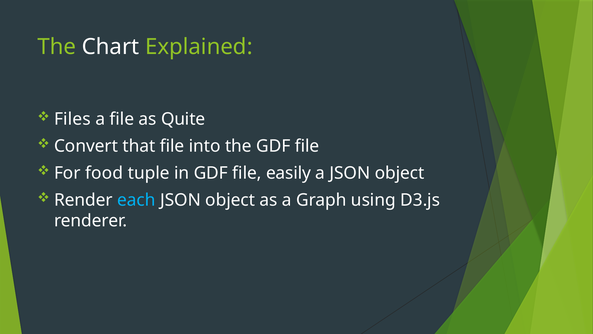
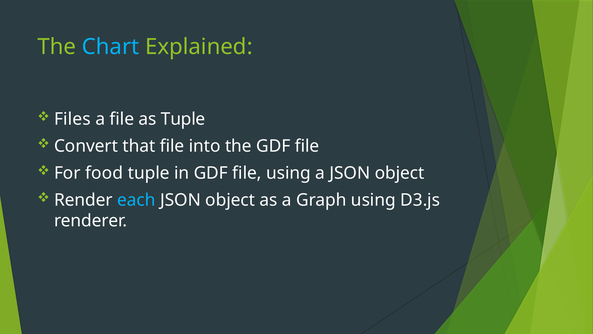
Chart colour: white -> light blue
as Quite: Quite -> Tuple
file easily: easily -> using
